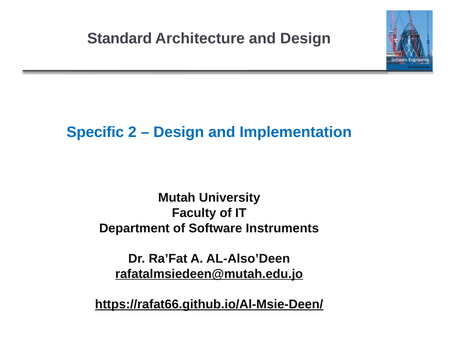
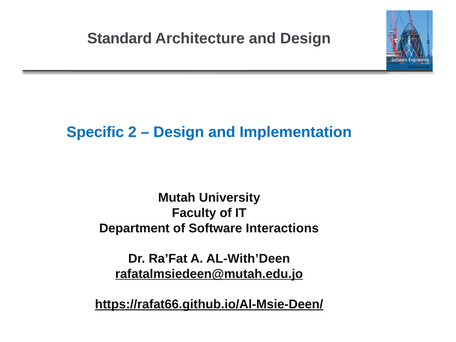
Instruments: Instruments -> Interactions
AL-Also’Deen: AL-Also’Deen -> AL-With’Deen
